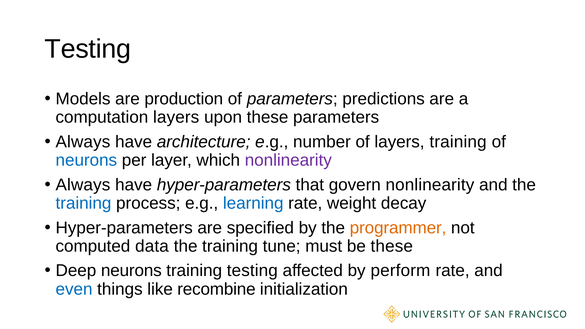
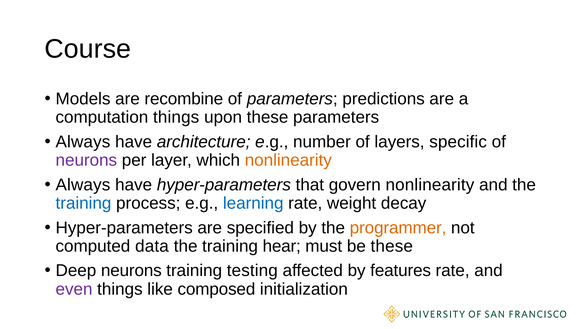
Testing at (88, 49): Testing -> Course
production: production -> recombine
computation layers: layers -> things
layers training: training -> specific
neurons at (86, 160) colour: blue -> purple
nonlinearity at (288, 160) colour: purple -> orange
tune: tune -> hear
perform: perform -> features
even colour: blue -> purple
recombine: recombine -> composed
